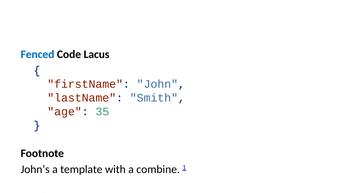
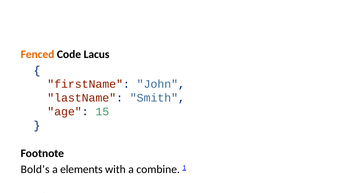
Fenced colour: blue -> orange
35: 35 -> 15
John’s: John’s -> Bold’s
template: template -> elements
